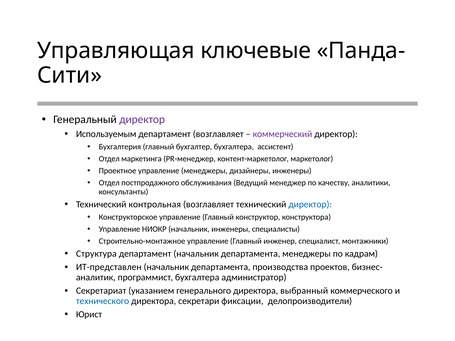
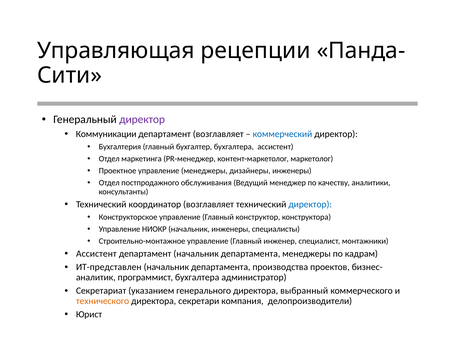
ключевые: ключевые -> рецепции
Используемым: Используемым -> Коммуникации
коммерческий colour: purple -> blue
контрольная: контрольная -> координатор
Структура at (96, 254): Структура -> Ассистент
технического colour: blue -> orange
фиксации: фиксации -> компания
